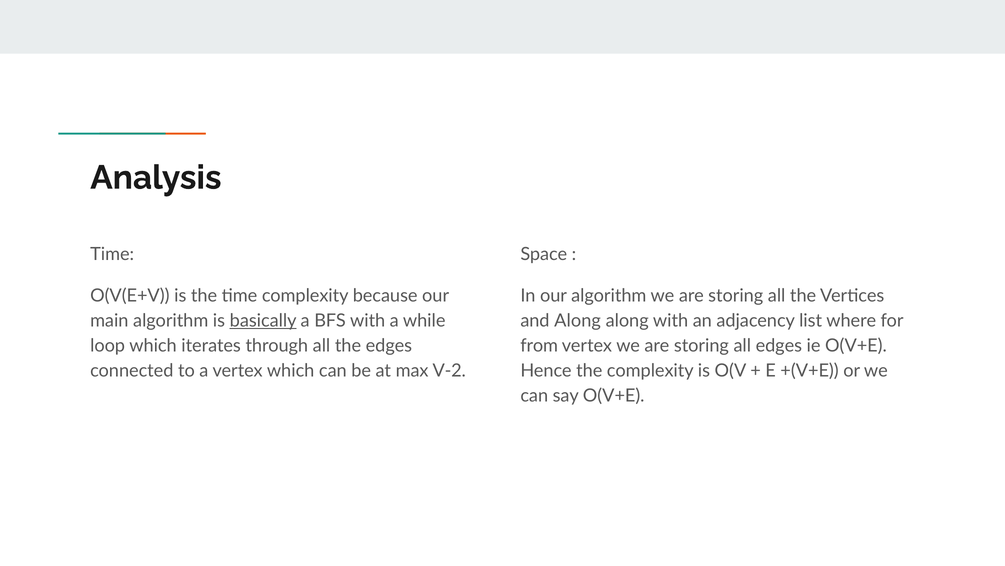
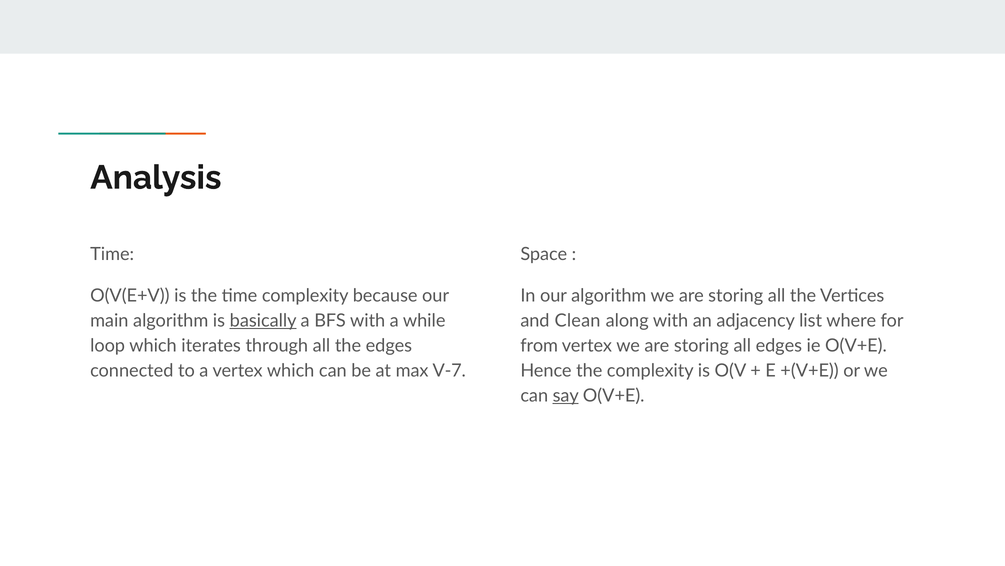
and Along: Along -> Clean
V-2: V-2 -> V-7
say underline: none -> present
